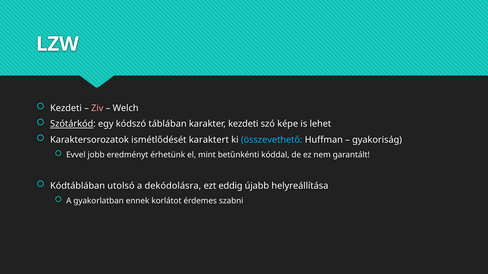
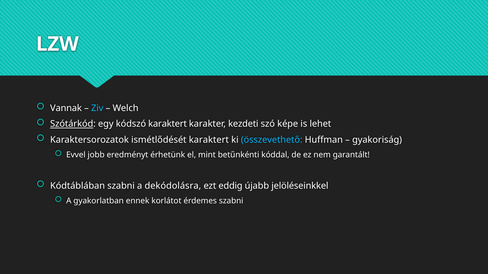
Kezdeti at (66, 108): Kezdeti -> Vannak
Ziv colour: pink -> light blue
kódszó táblában: táblában -> karaktert
Kódtáblában utolsó: utolsó -> szabni
helyreállítása: helyreállítása -> jelöléseinkkel
